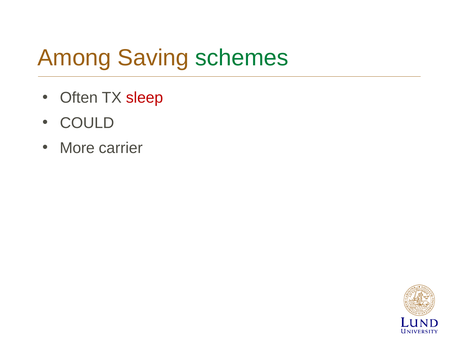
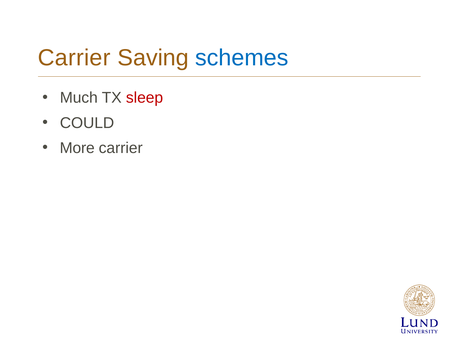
Among at (74, 58): Among -> Carrier
schemes colour: green -> blue
Often: Often -> Much
